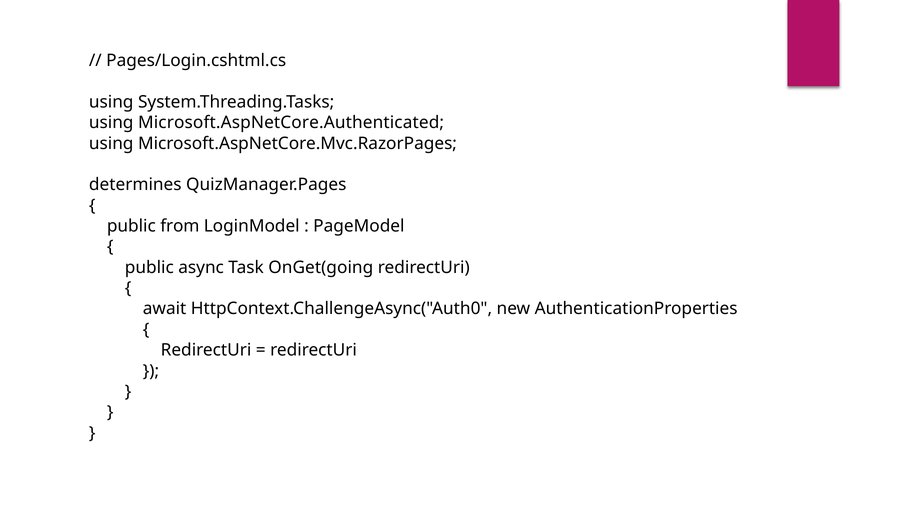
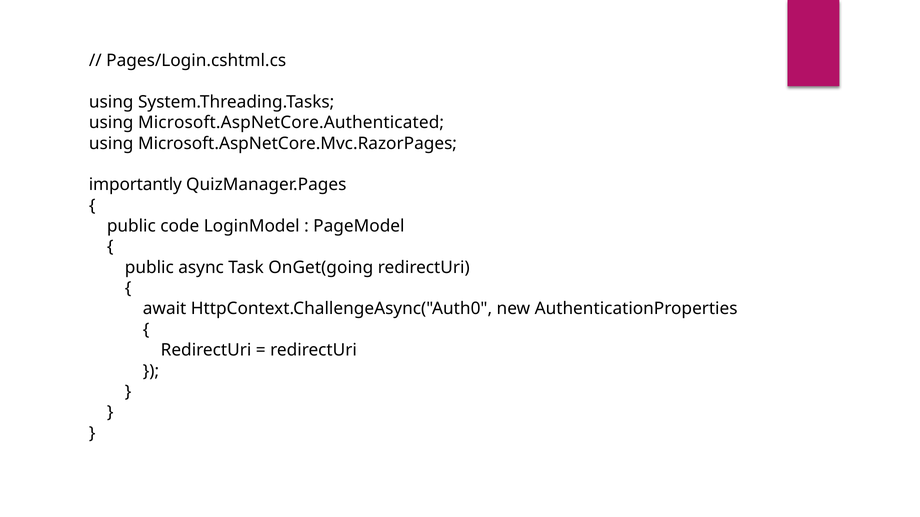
determines: determines -> importantly
from: from -> code
